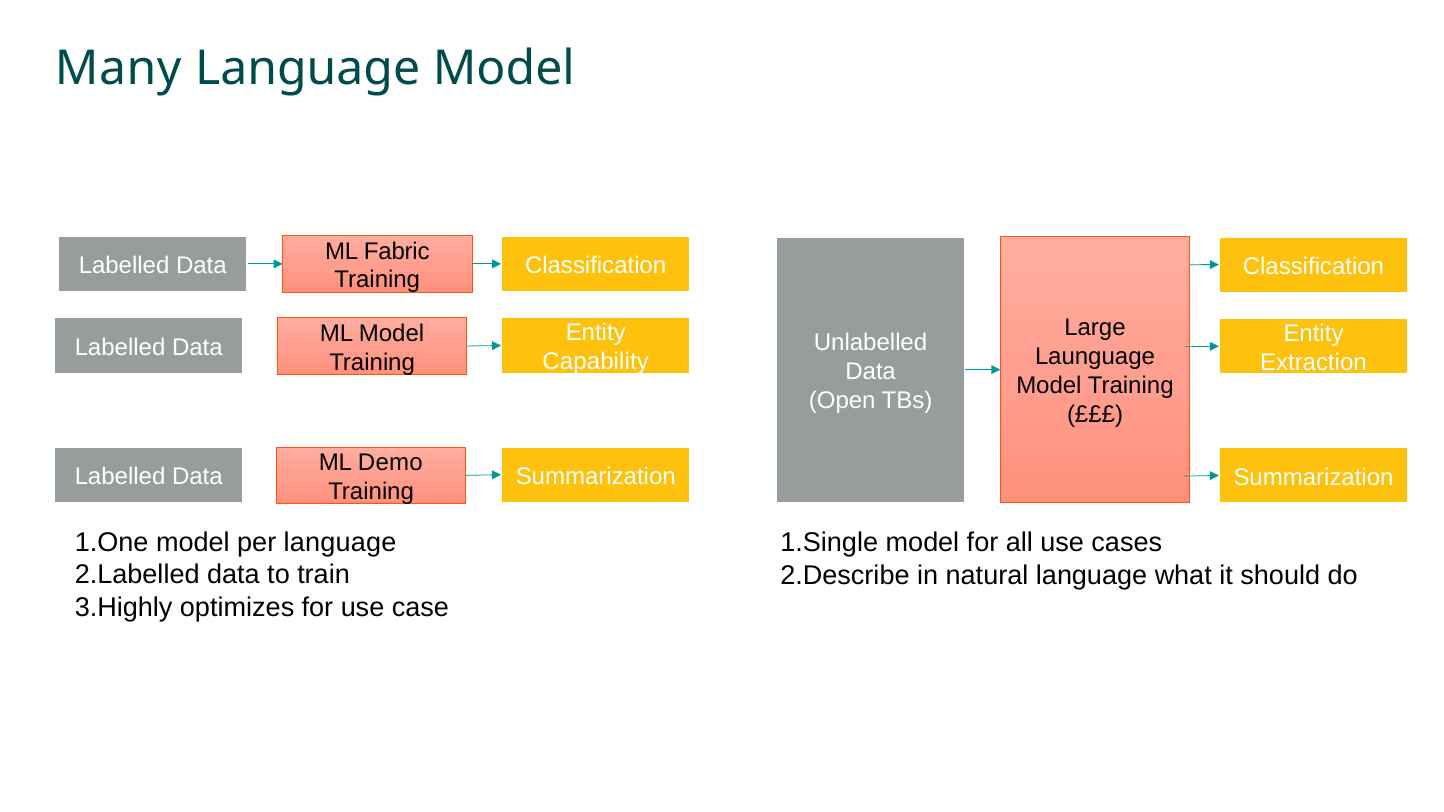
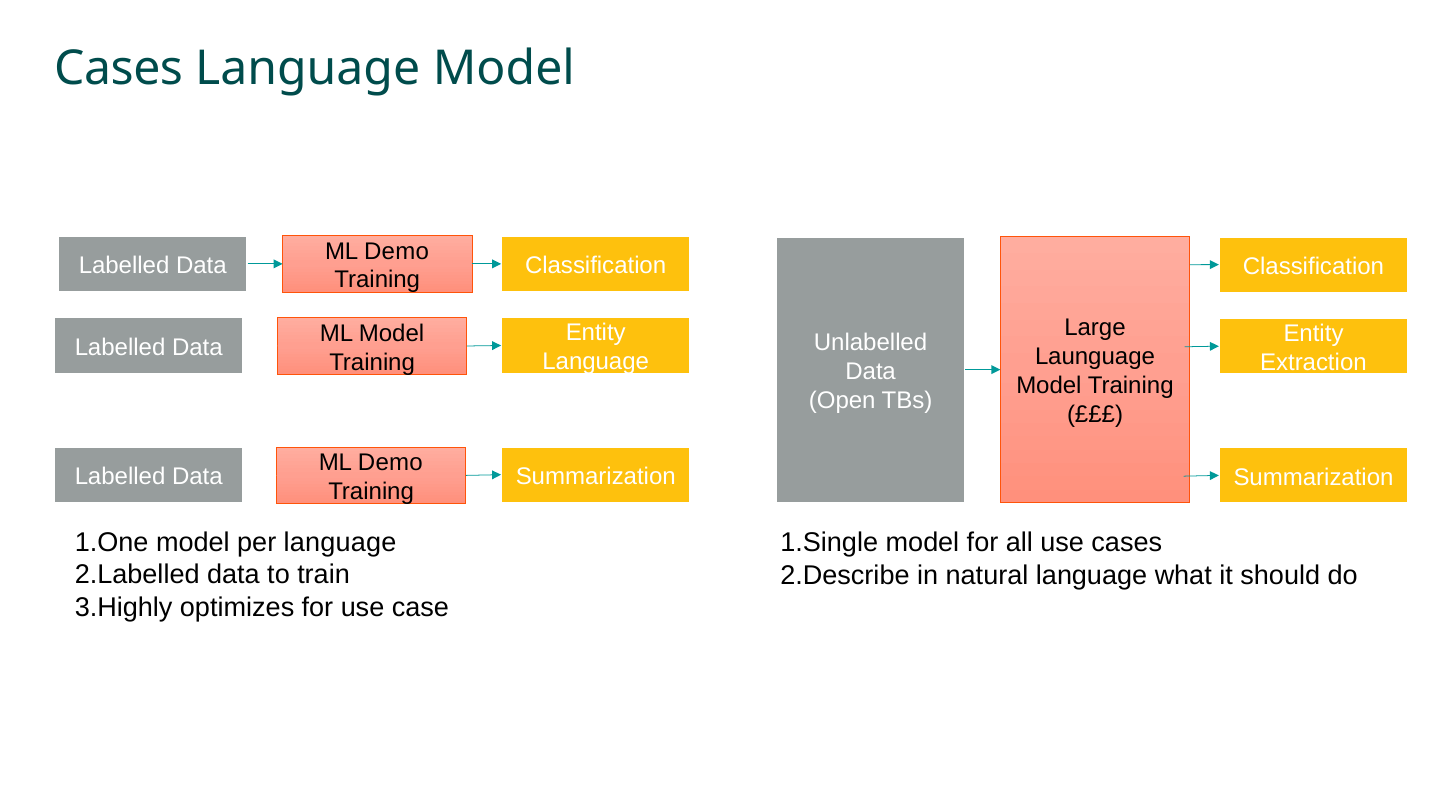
Many at (118, 69): Many -> Cases
Fabric at (397, 251): Fabric -> Demo
Capability at (596, 362): Capability -> Language
